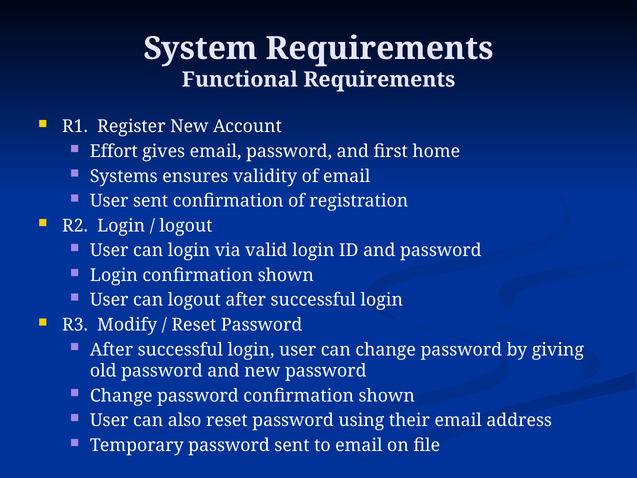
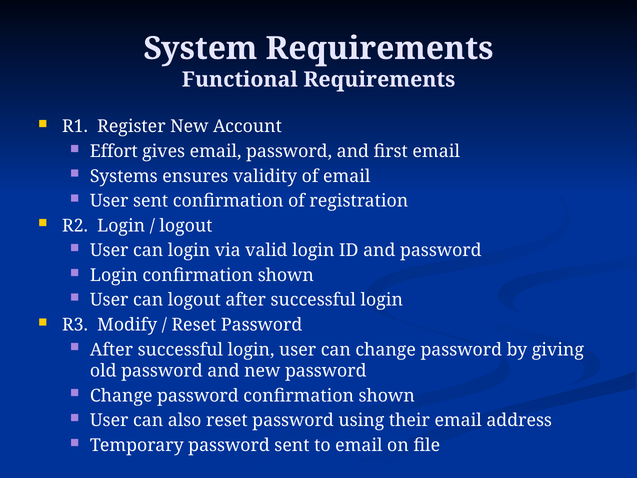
first home: home -> email
